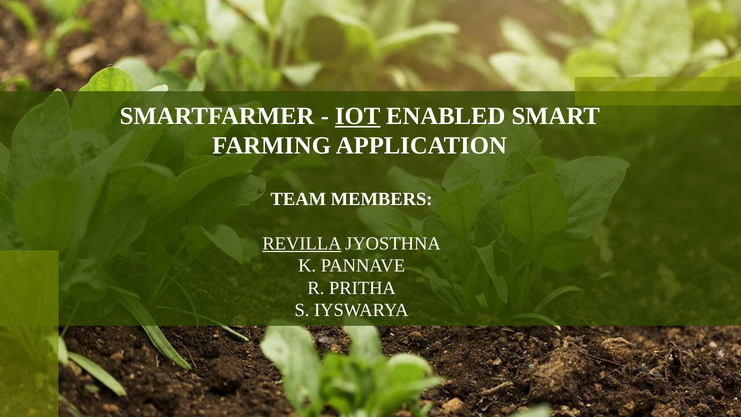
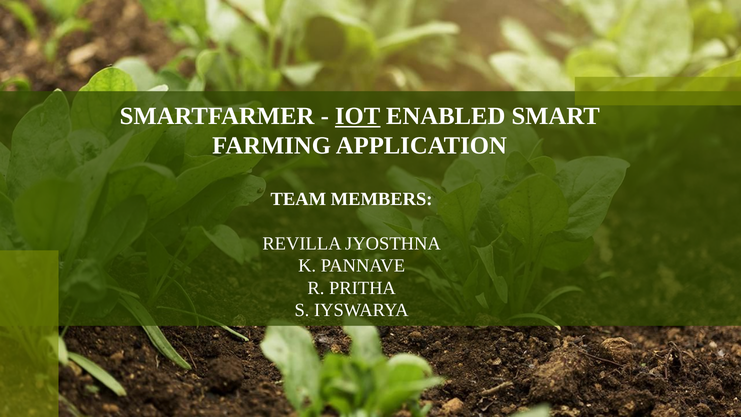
REVILLA underline: present -> none
